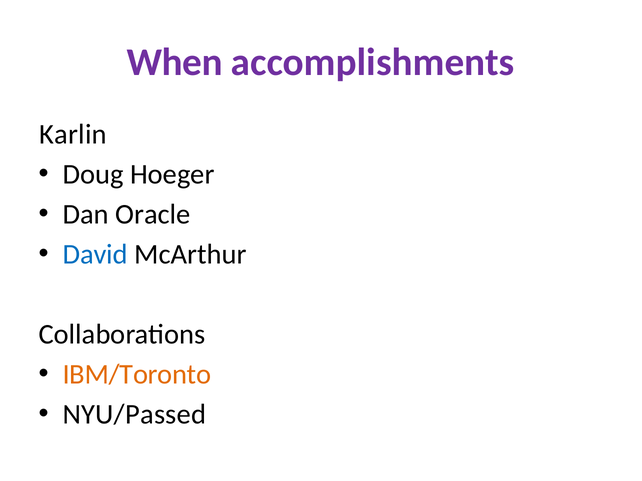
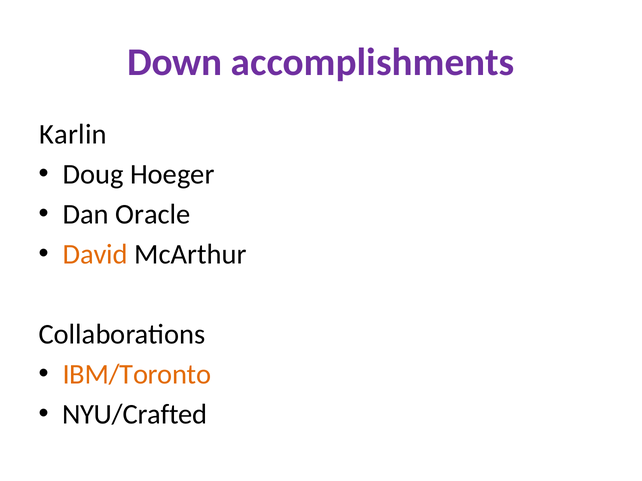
When: When -> Down
David colour: blue -> orange
NYU/Passed: NYU/Passed -> NYU/Crafted
